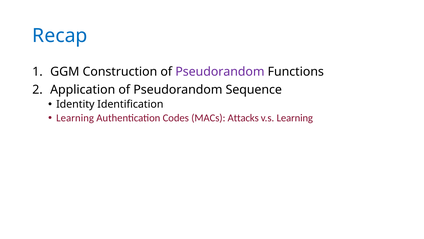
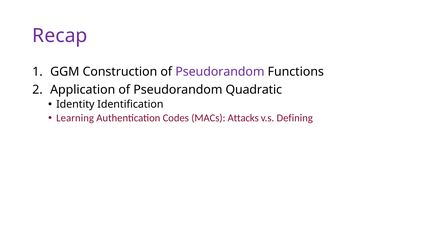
Recap colour: blue -> purple
Sequence: Sequence -> Quadratic
v.s Learning: Learning -> Defining
